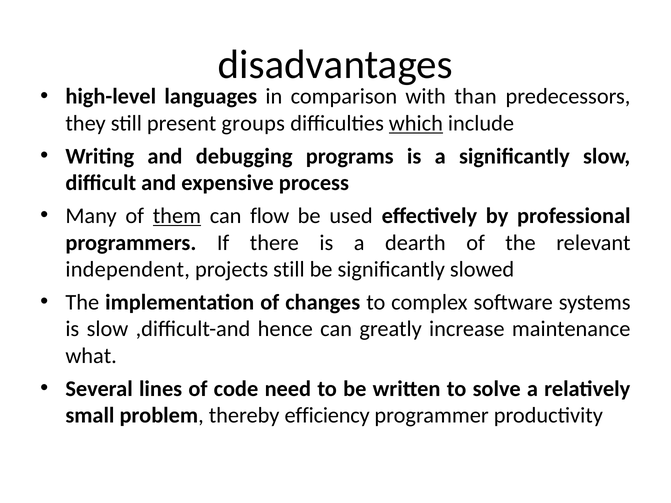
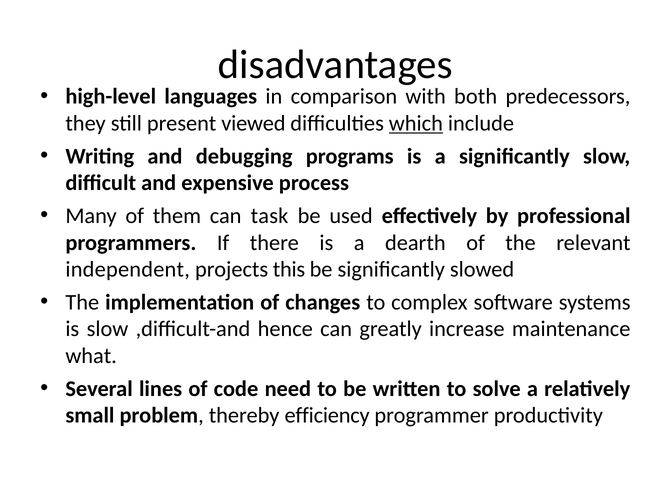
than: than -> both
groups: groups -> viewed
them underline: present -> none
flow: flow -> task
projects still: still -> this
